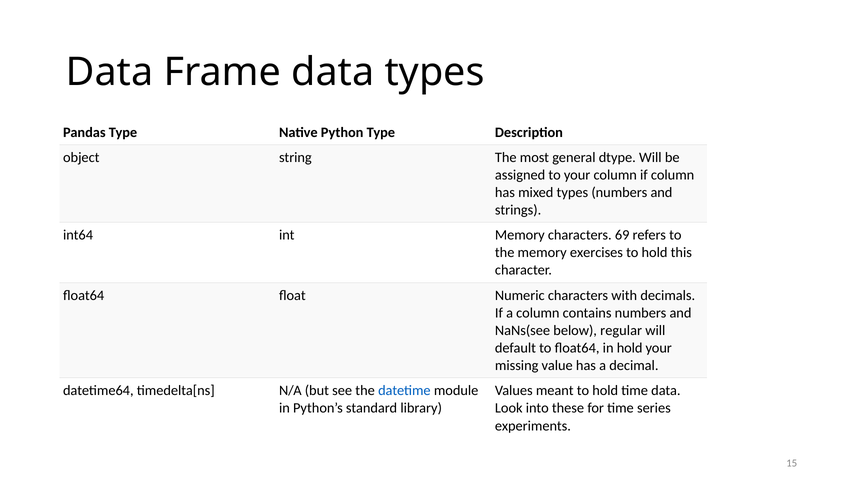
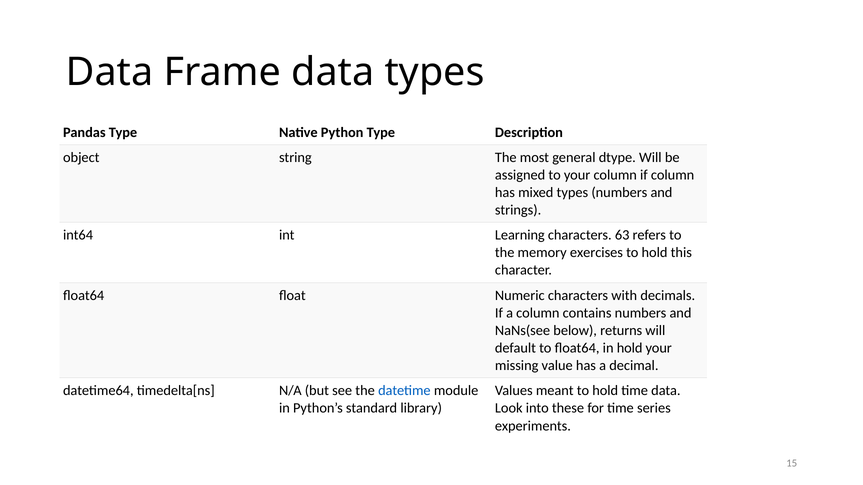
int Memory: Memory -> Learning
69: 69 -> 63
regular: regular -> returns
